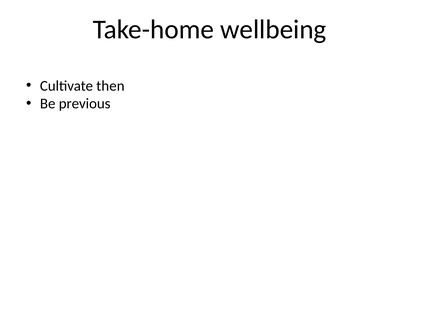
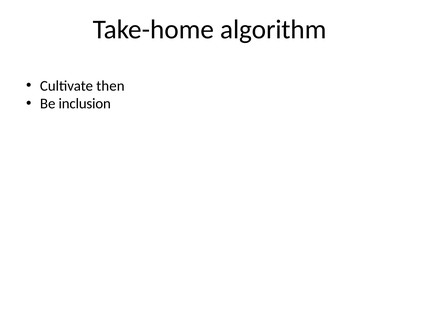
wellbeing: wellbeing -> algorithm
previous: previous -> inclusion
